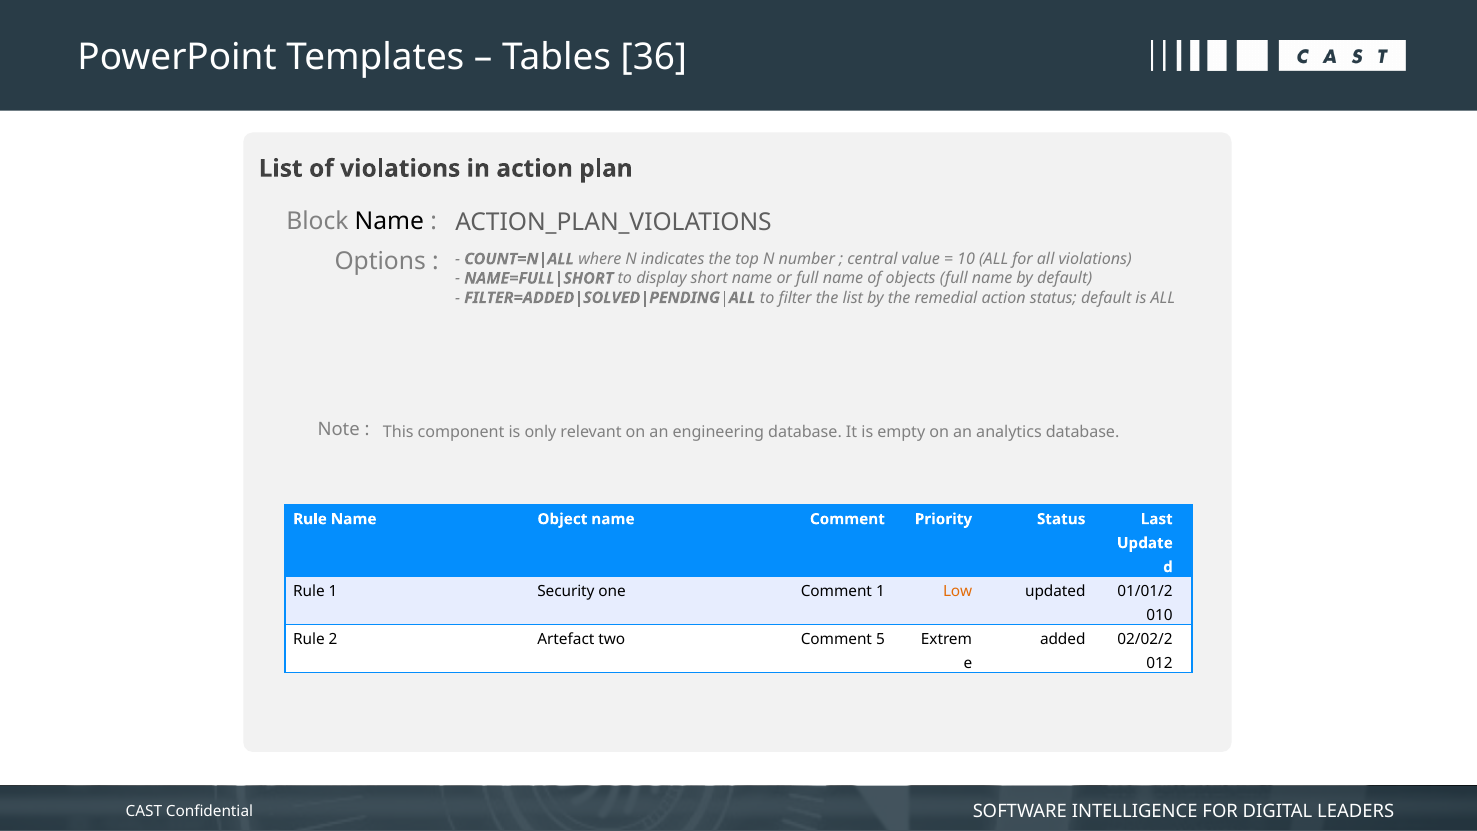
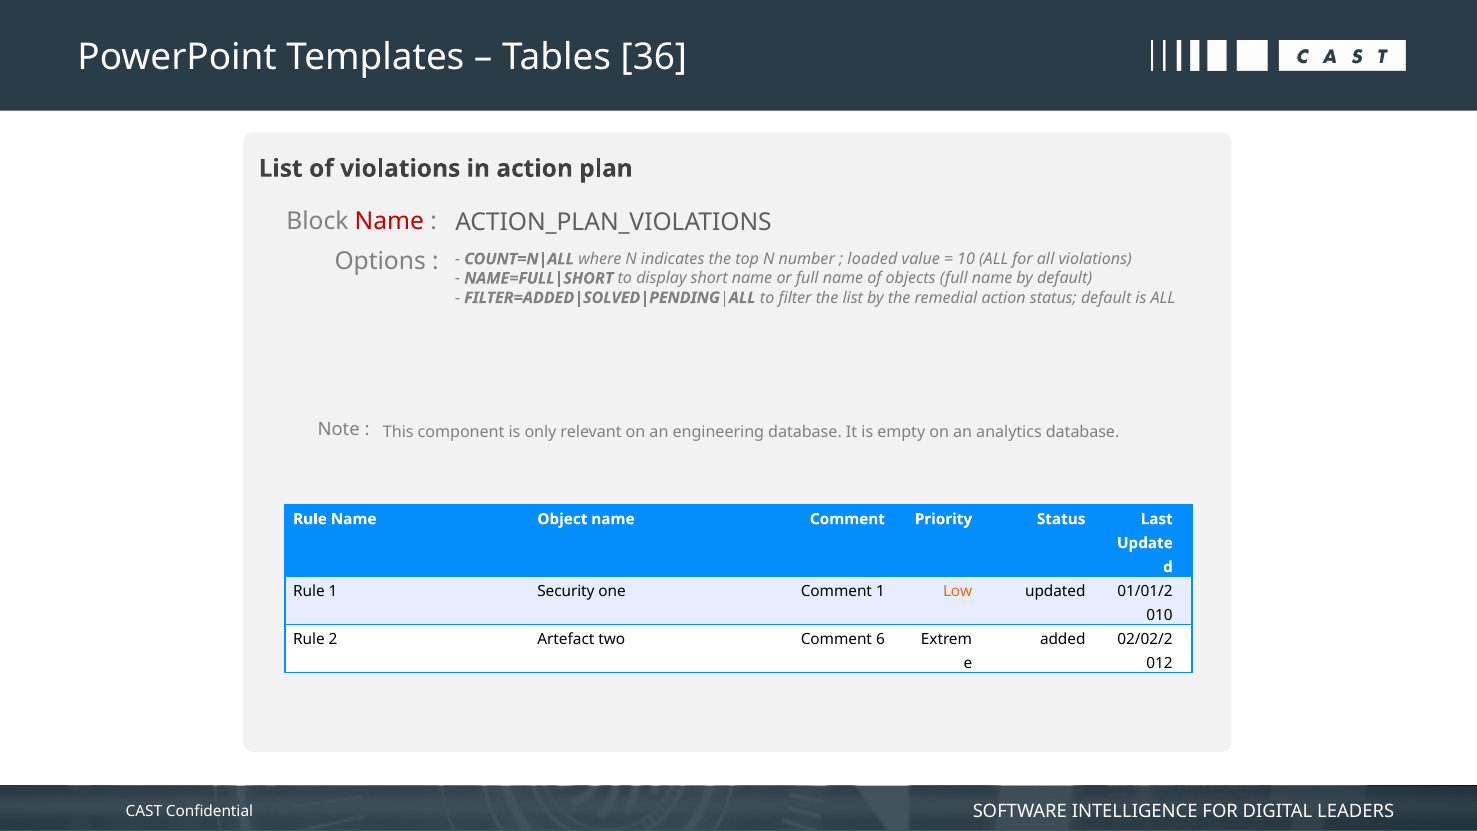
Name at (389, 221) colour: black -> red
central: central -> loaded
5: 5 -> 6
